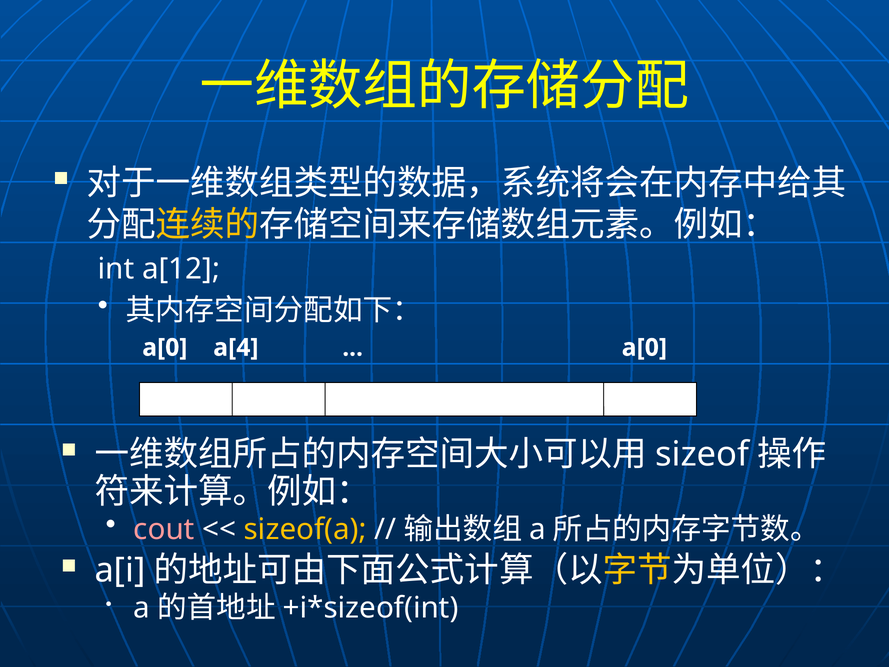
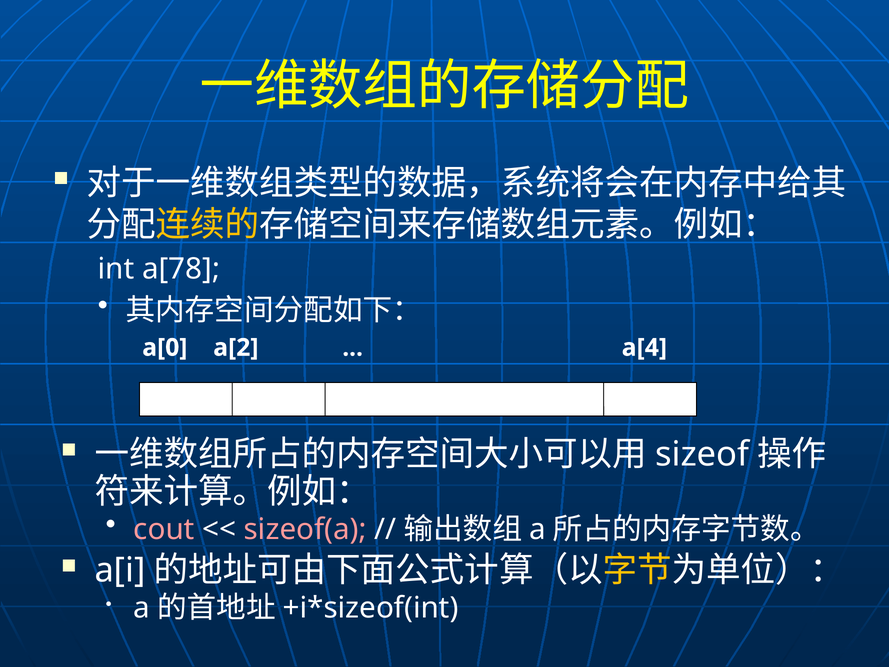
a[12: a[12 -> a[78
a[4: a[4 -> a[2
a[0 at (644, 347): a[0 -> a[4
sizeof(a colour: yellow -> pink
